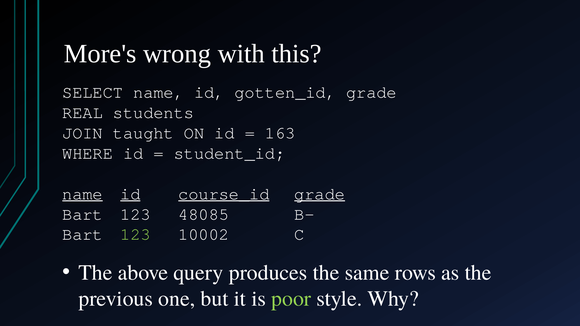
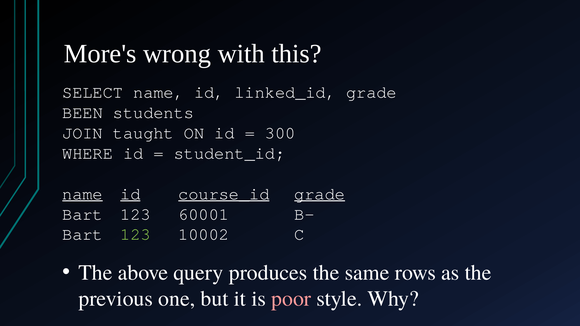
gotten_id: gotten_id -> linked_id
REAL: REAL -> BEEN
163: 163 -> 300
48085: 48085 -> 60001
poor colour: light green -> pink
